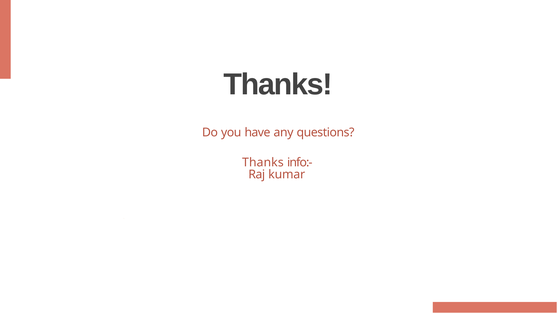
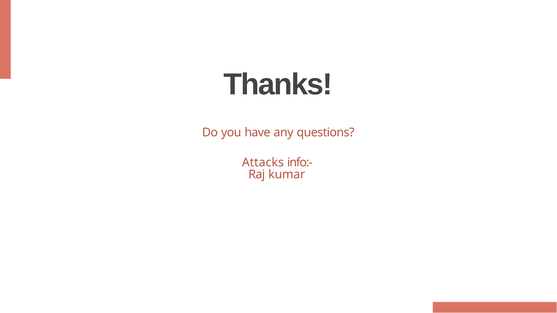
Thanks at (263, 163): Thanks -> Attacks
